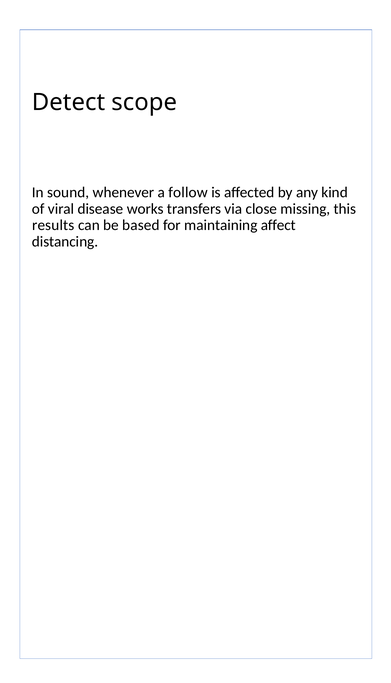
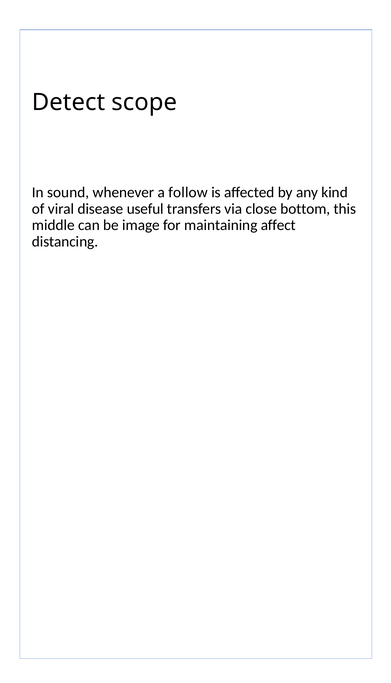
works: works -> useful
missing: missing -> bottom
results: results -> middle
based: based -> image
